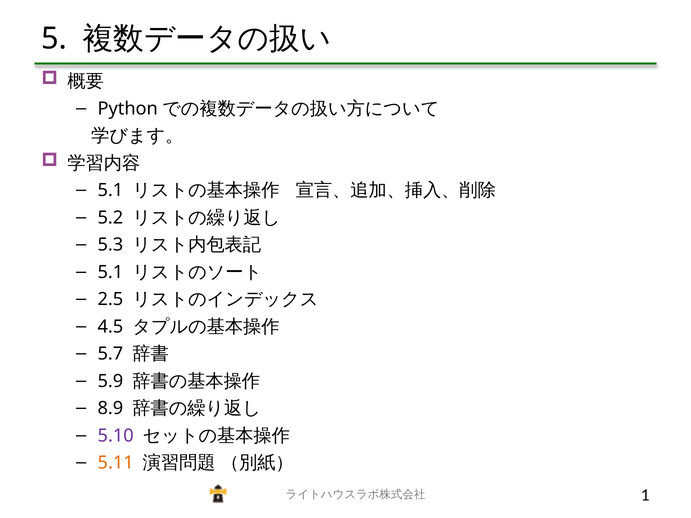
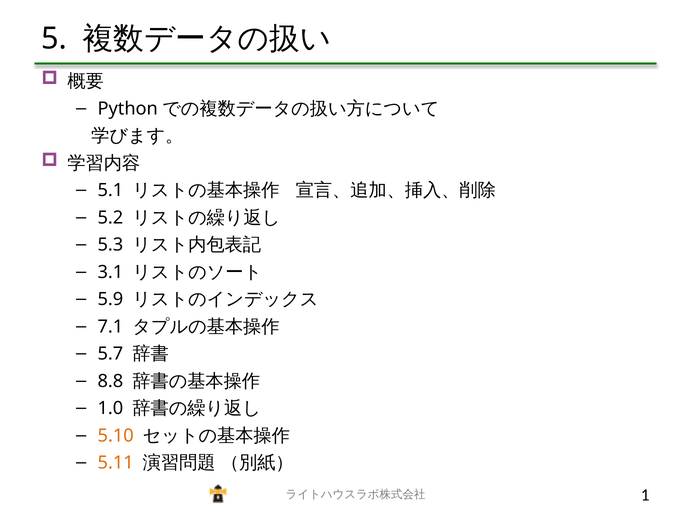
5.1 at (110, 272): 5.1 -> 3.1
2.5: 2.5 -> 5.9
4.5: 4.5 -> 7.1
5.9: 5.9 -> 8.8
8.9: 8.9 -> 1.0
5.10 colour: purple -> orange
